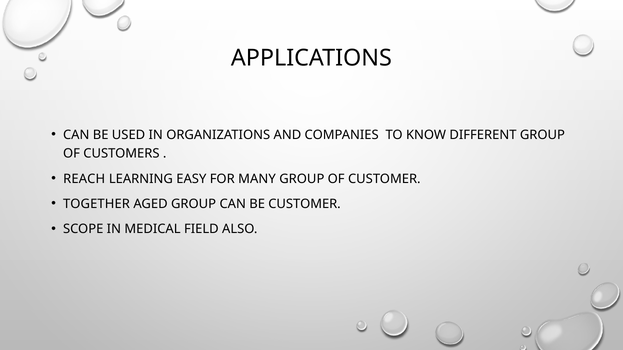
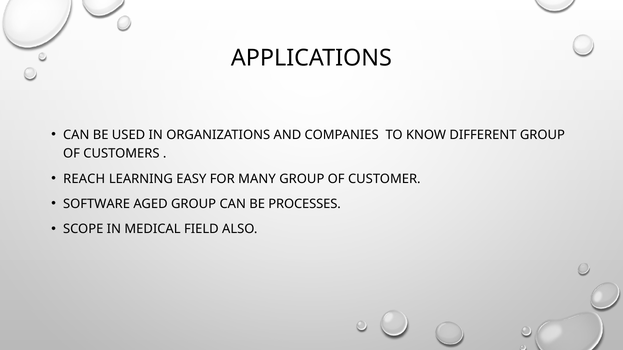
TOGETHER: TOGETHER -> SOFTWARE
BE CUSTOMER: CUSTOMER -> PROCESSES
